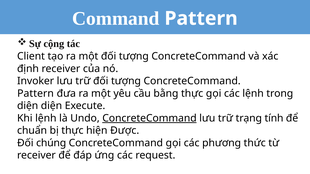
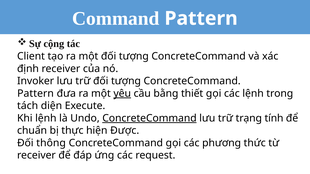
yêu underline: none -> present
bằng thực: thực -> thiết
diện at (28, 106): diện -> tách
chúng: chúng -> thông
